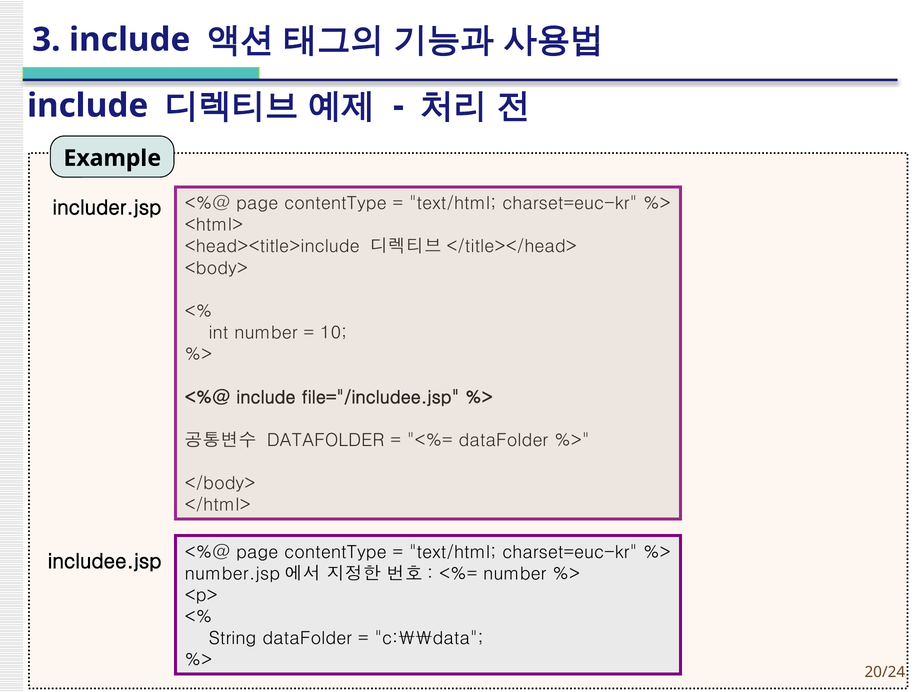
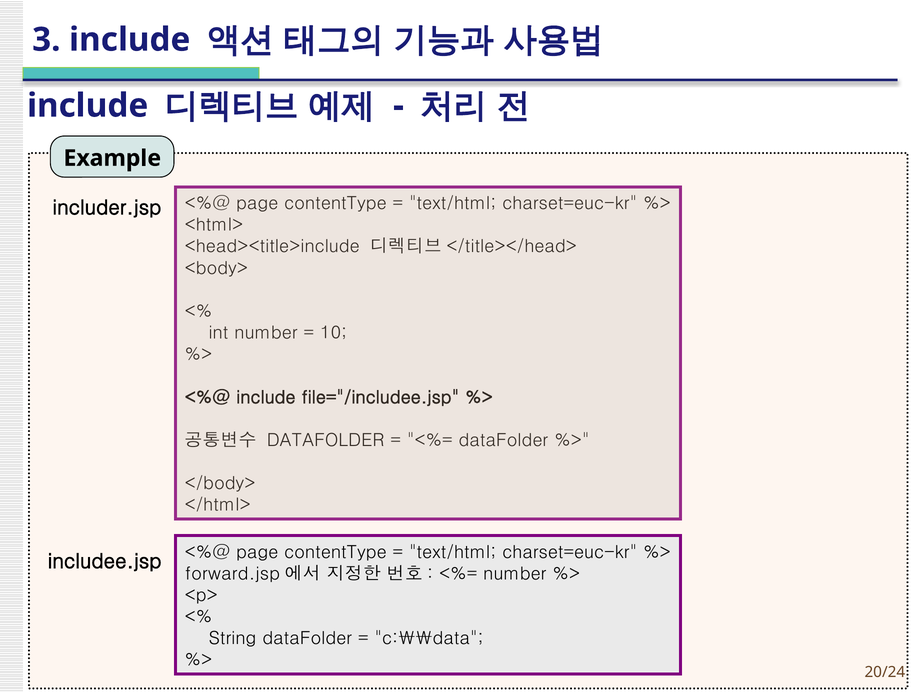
number.jsp: number.jsp -> forward.jsp
